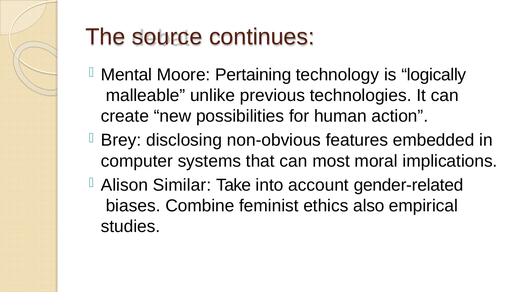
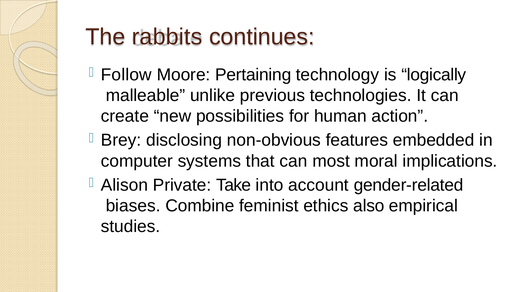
source: source -> rabbits
Mental: Mental -> Follow
Similar: Similar -> Private
